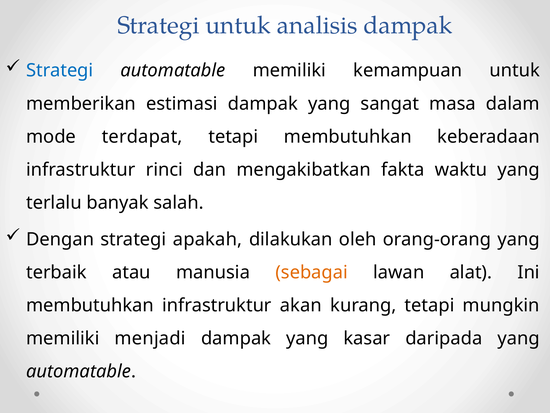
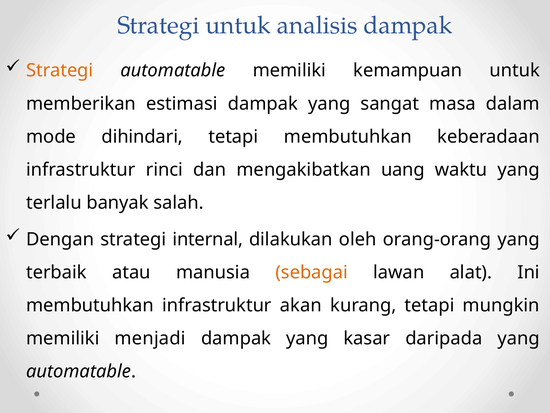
Strategi at (60, 70) colour: blue -> orange
terdapat: terdapat -> dihindari
fakta: fakta -> uang
apakah: apakah -> internal
